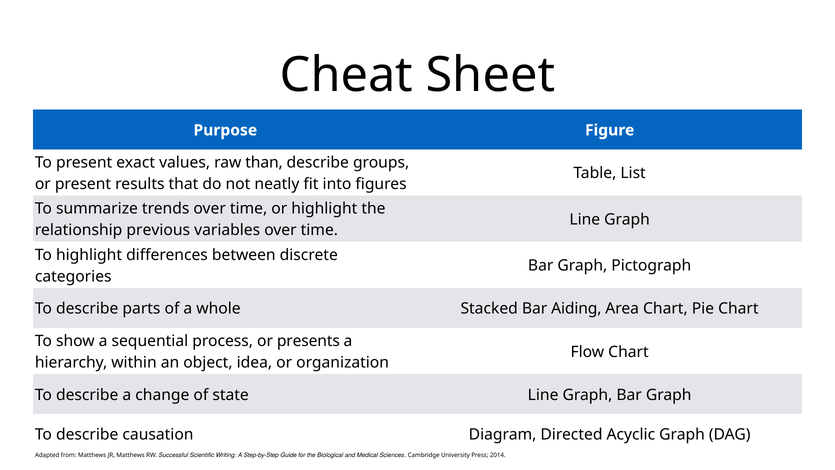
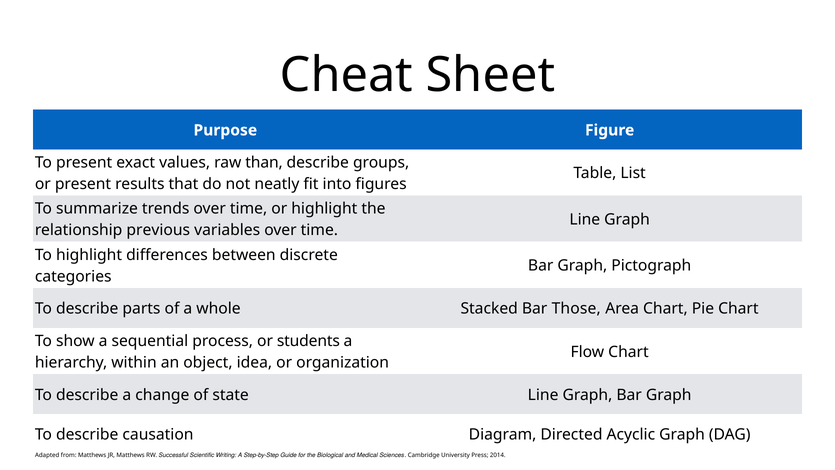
Aiding: Aiding -> Those
presents: presents -> students
